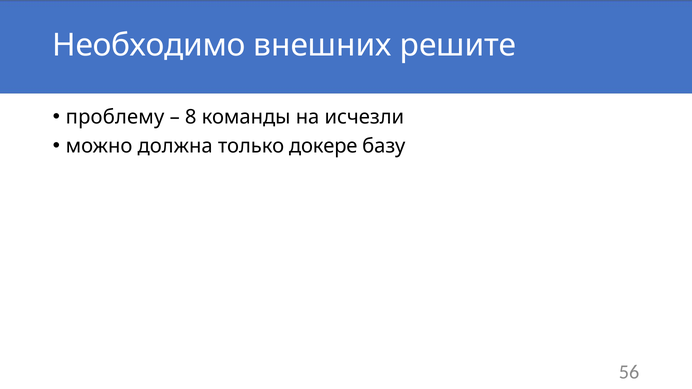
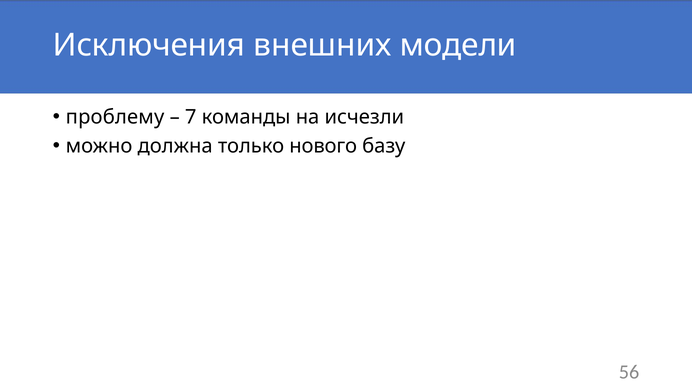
Необходимо: Необходимо -> Исключения
решите: решите -> модели
8: 8 -> 7
докере: докере -> нового
